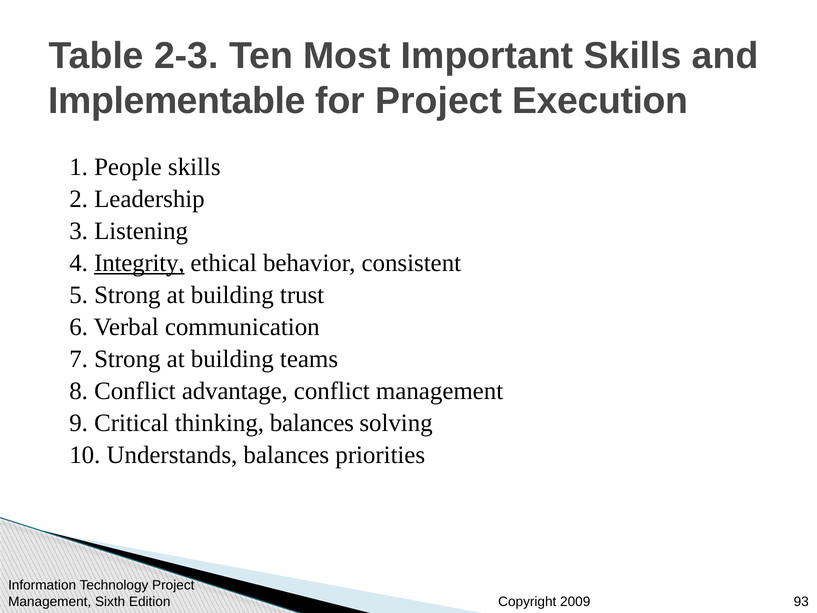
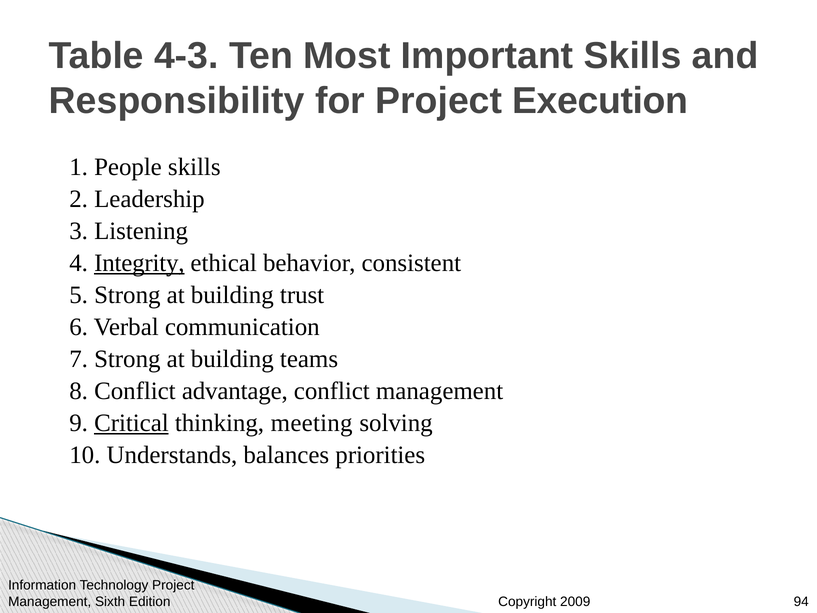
2-3: 2-3 -> 4-3
Implementable: Implementable -> Responsibility
Critical underline: none -> present
thinking balances: balances -> meeting
93: 93 -> 94
